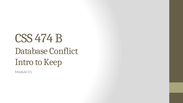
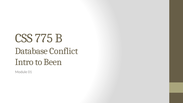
474: 474 -> 775
Keep: Keep -> Been
